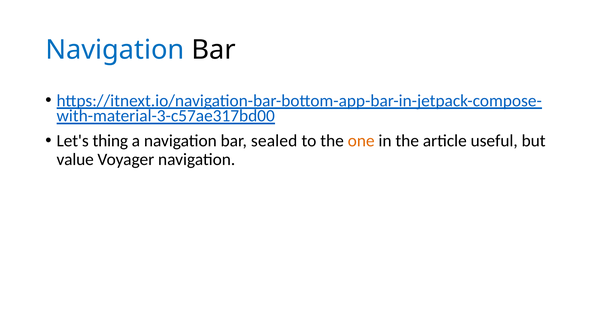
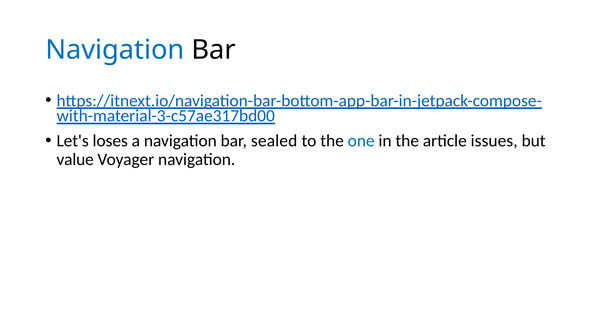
thing: thing -> loses
one colour: orange -> blue
useful: useful -> issues
